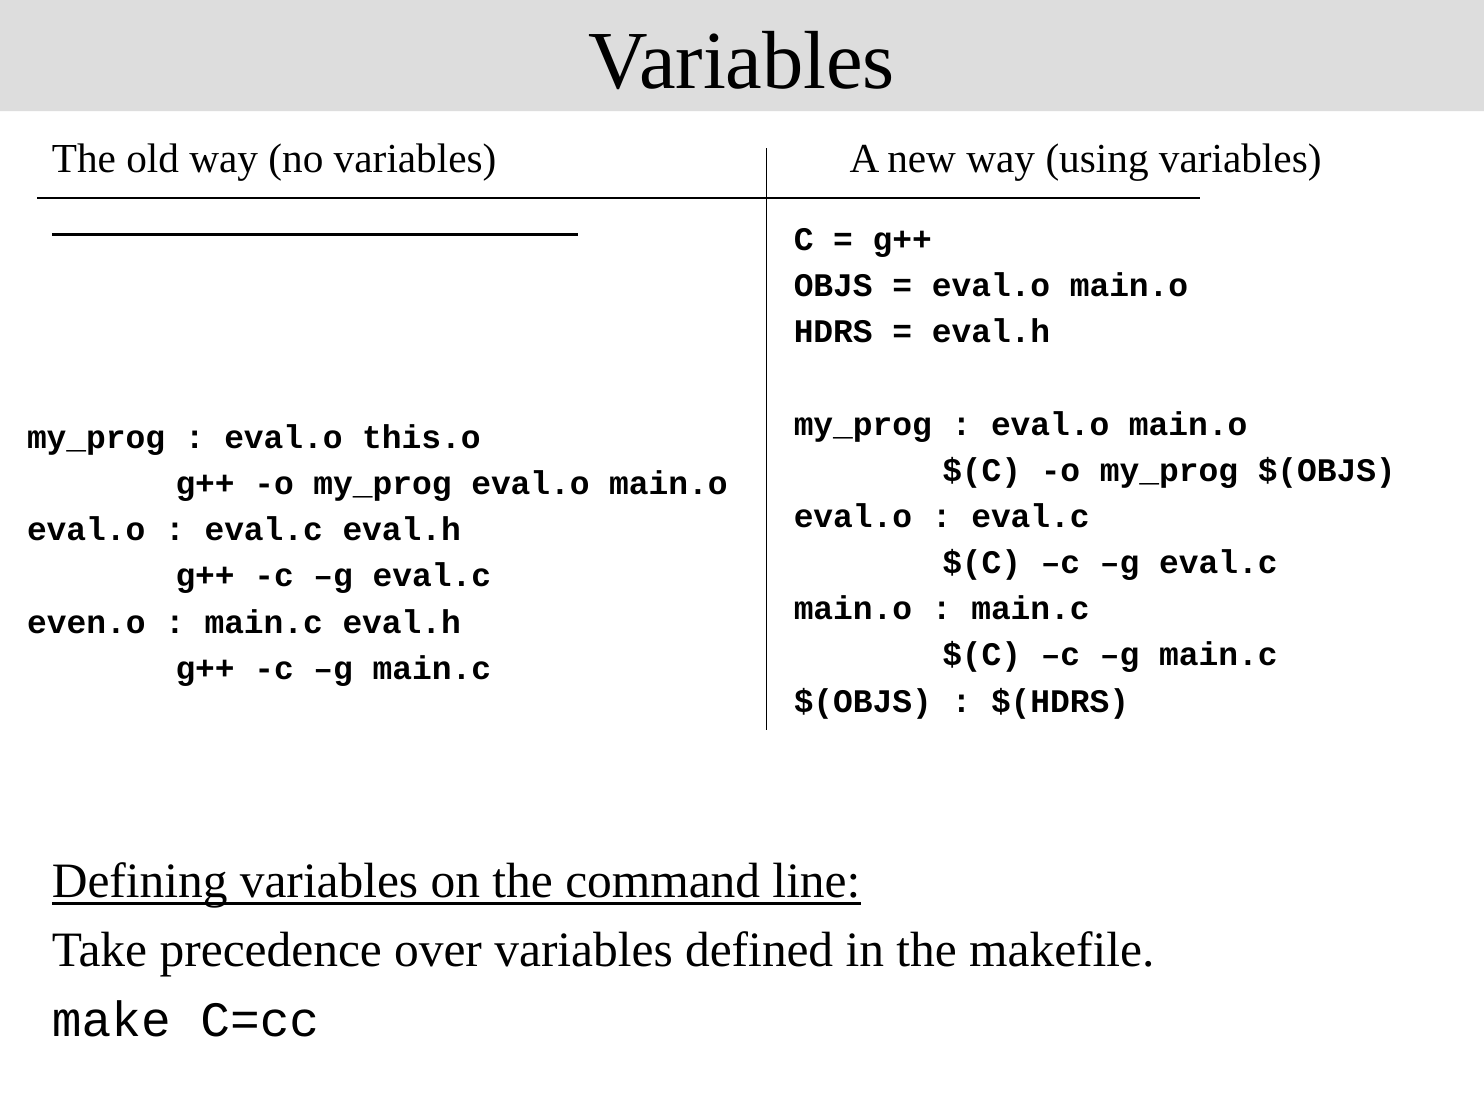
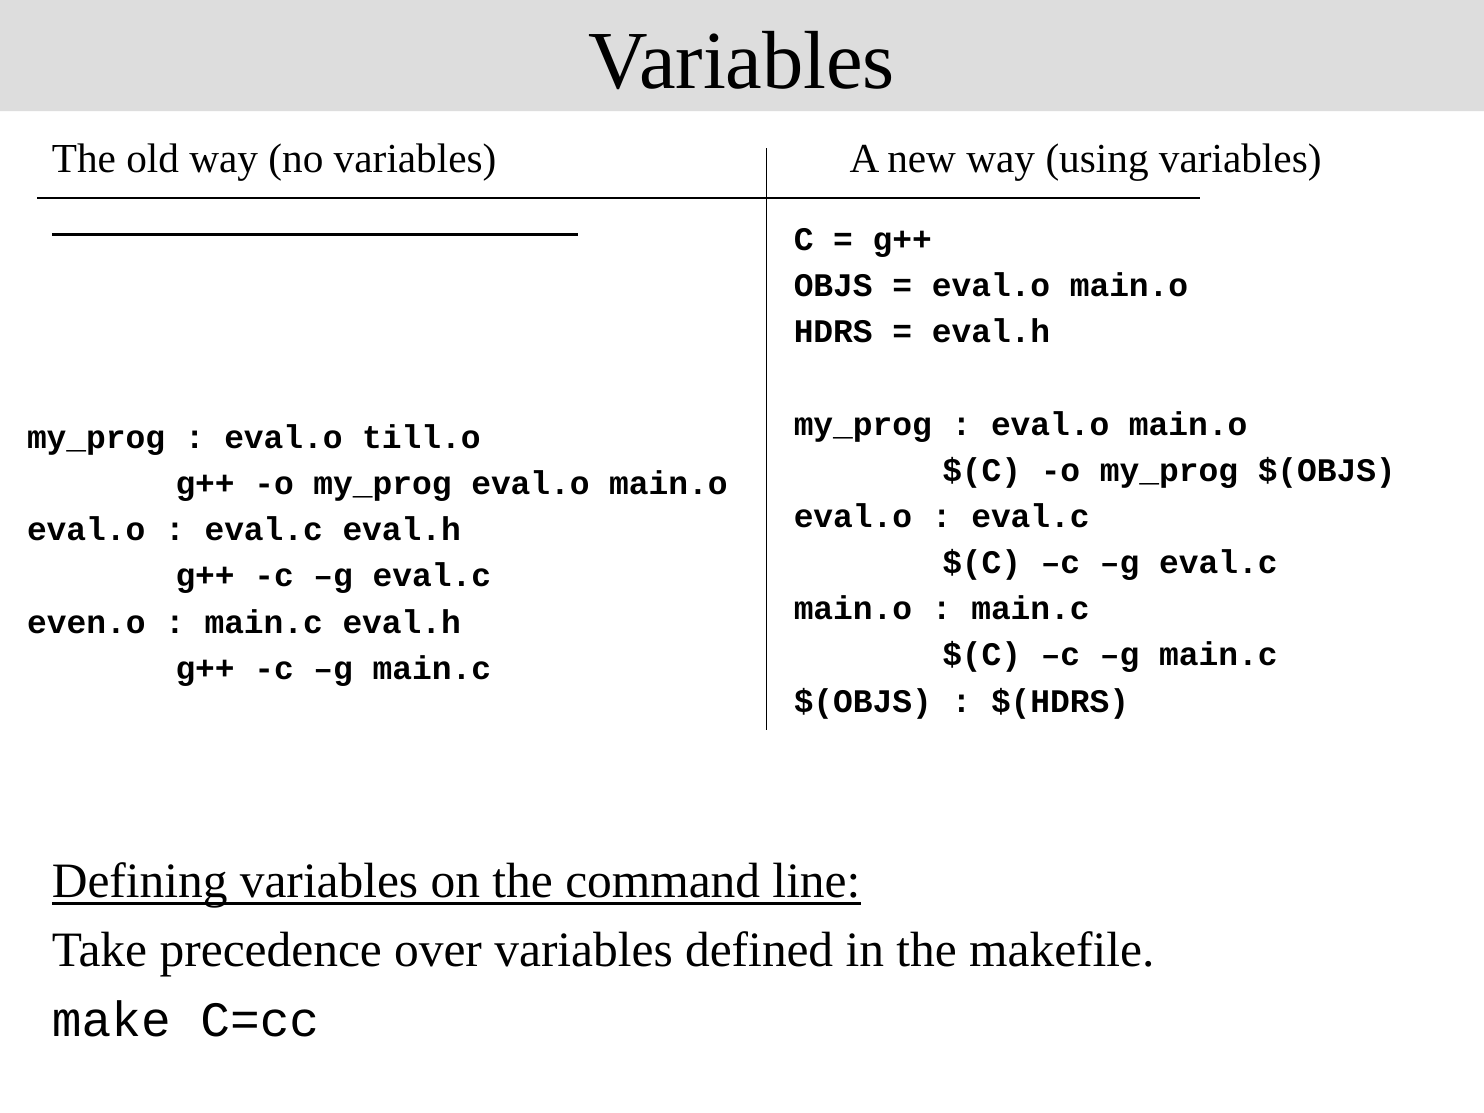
this.o: this.o -> till.o
